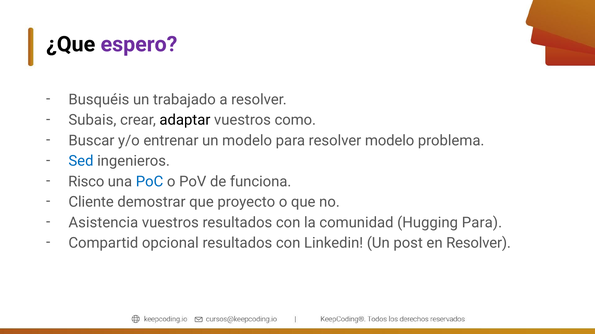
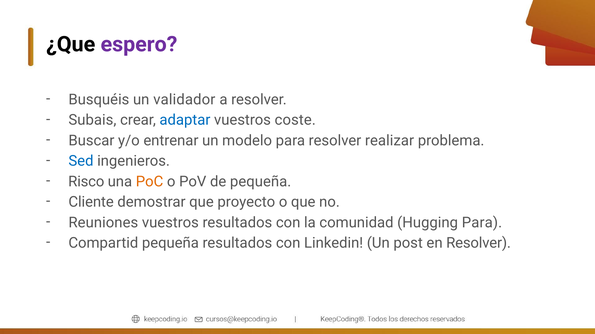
trabajado: trabajado -> validador
adaptar colour: black -> blue
como: como -> coste
resolver modelo: modelo -> realizar
PoC colour: blue -> orange
de funciona: funciona -> pequeña
Asistencia: Asistencia -> Reuniones
Compartid opcional: opcional -> pequeña
